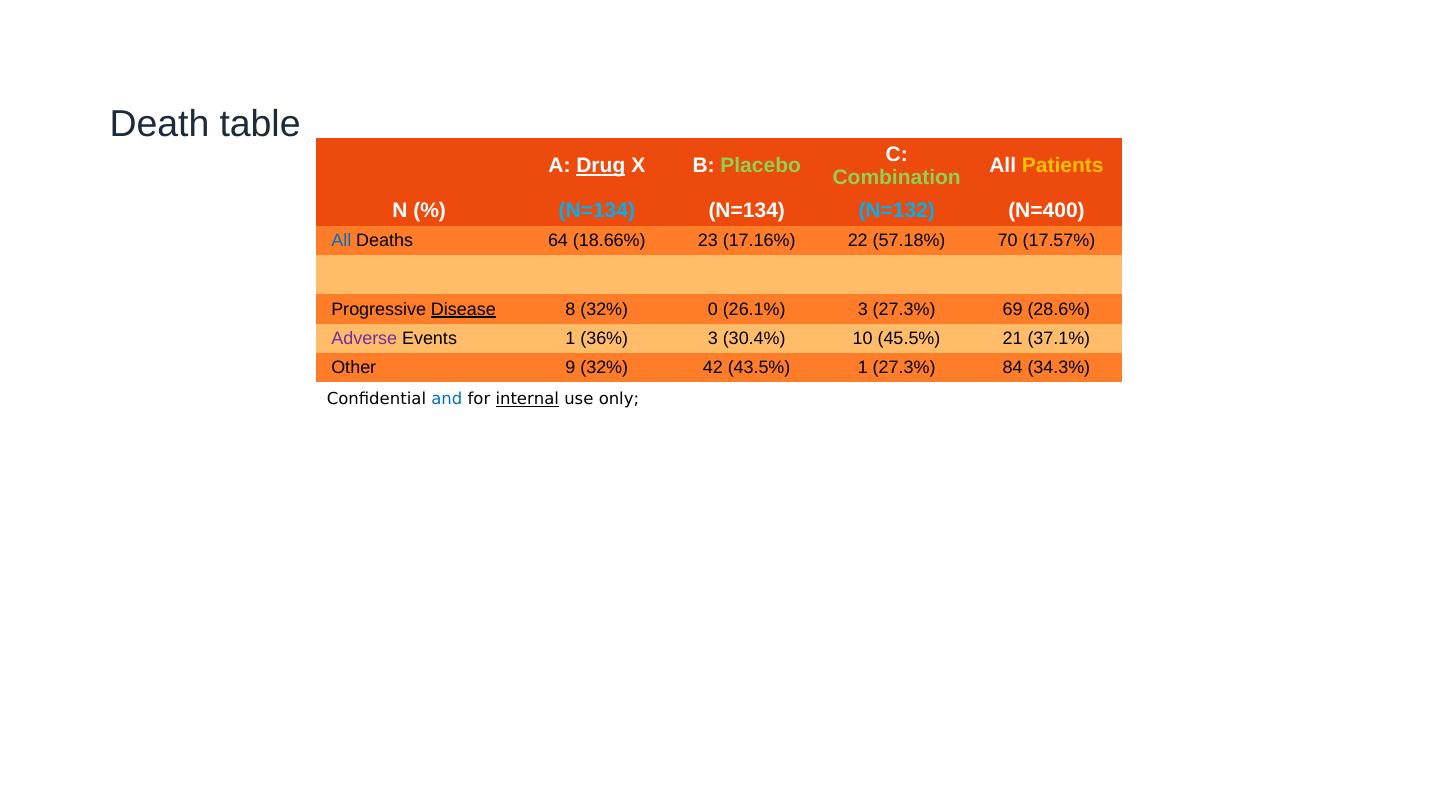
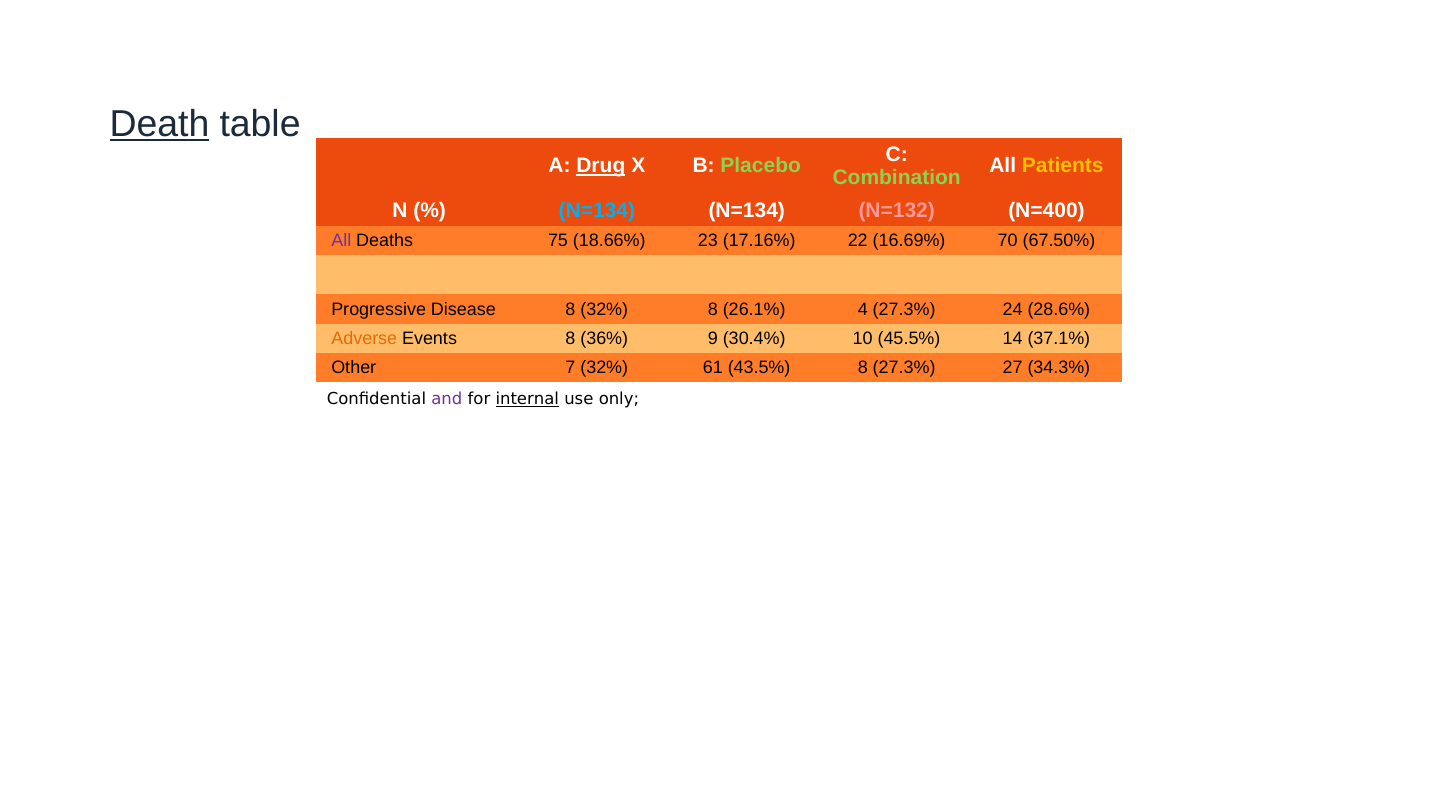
Death underline: none -> present
N=132 colour: light blue -> pink
All at (341, 241) colour: blue -> purple
64: 64 -> 75
57.18%: 57.18% -> 16.69%
17.57%: 17.57% -> 67.50%
Disease underline: present -> none
32% 0: 0 -> 8
26.1% 3: 3 -> 4
69: 69 -> 24
Adverse colour: purple -> orange
Events 1: 1 -> 8
36% 3: 3 -> 9
21: 21 -> 14
9: 9 -> 7
42: 42 -> 61
43.5% 1: 1 -> 8
84: 84 -> 27
and colour: blue -> purple
